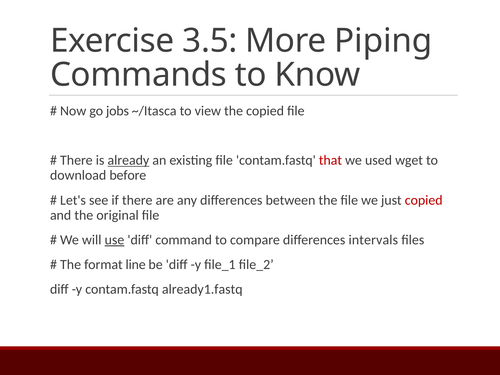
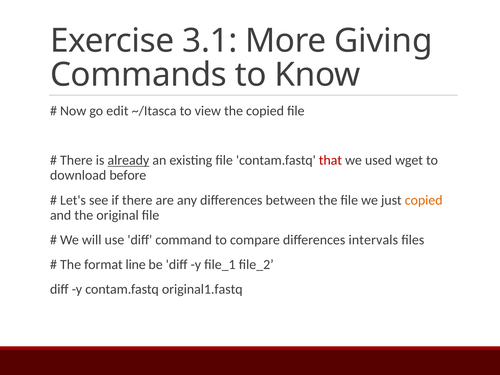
3.5: 3.5 -> 3.1
Piping: Piping -> Giving
jobs: jobs -> edit
copied at (424, 200) colour: red -> orange
use underline: present -> none
already1.fastq: already1.fastq -> original1.fastq
